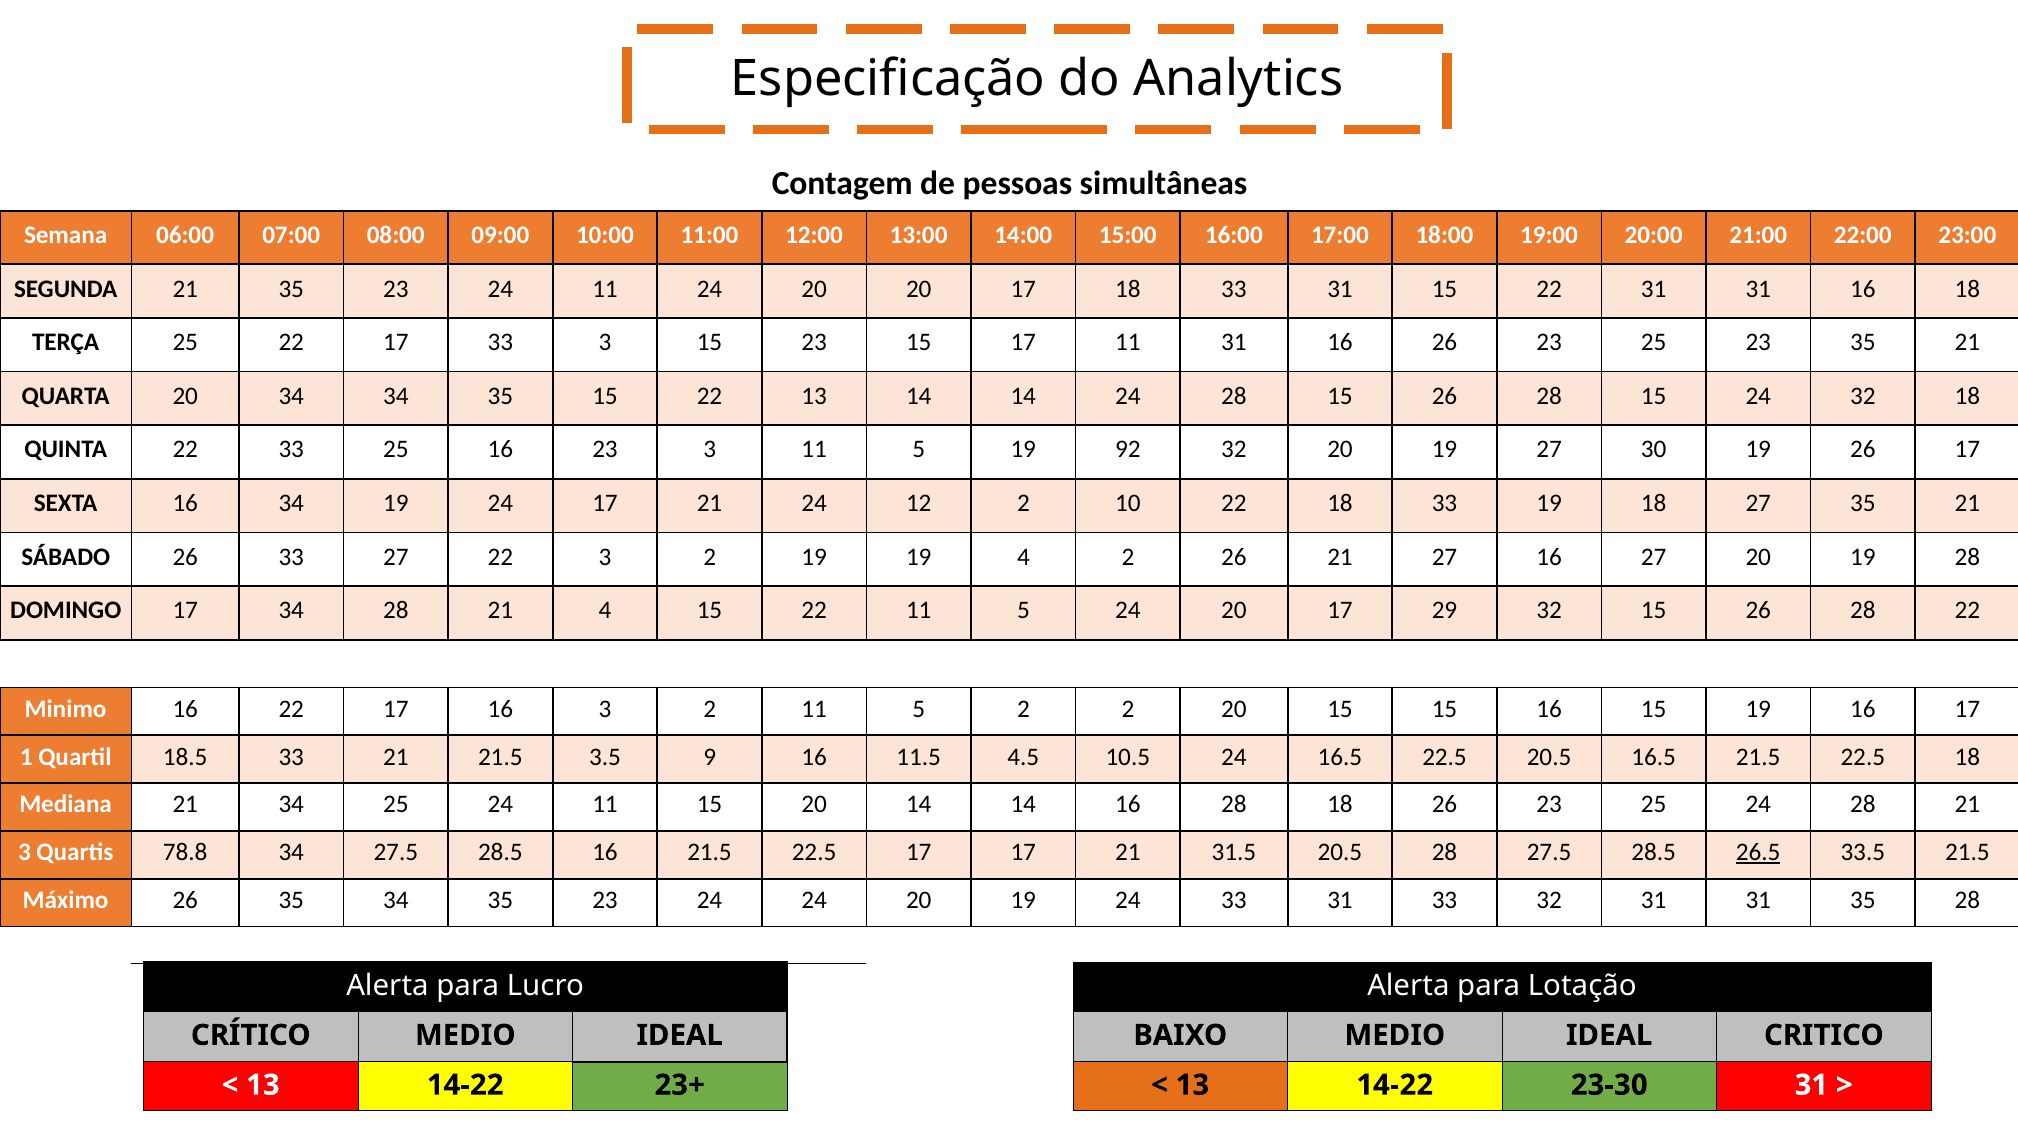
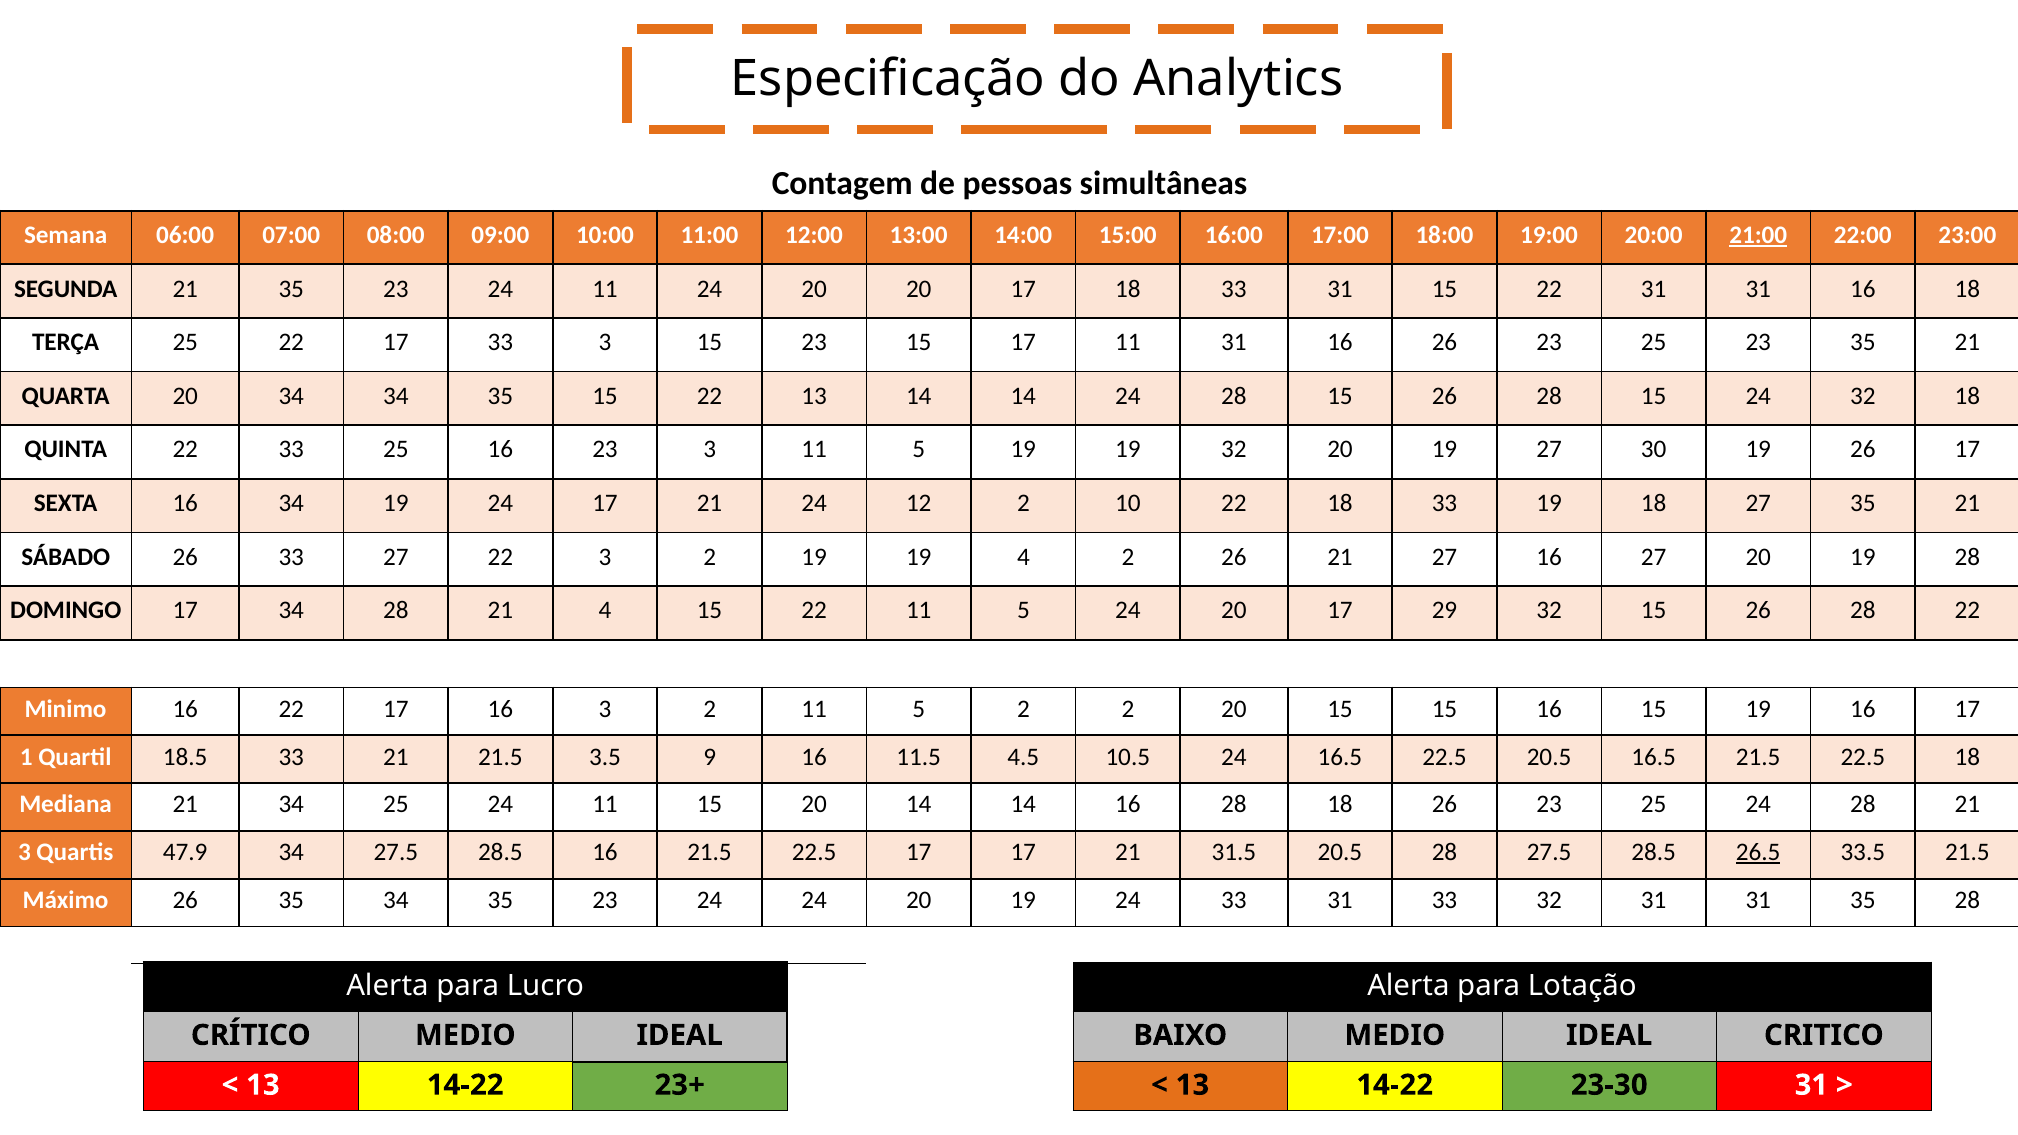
21:00 underline: none -> present
5 19 92: 92 -> 19
78.8: 78.8 -> 47.9
